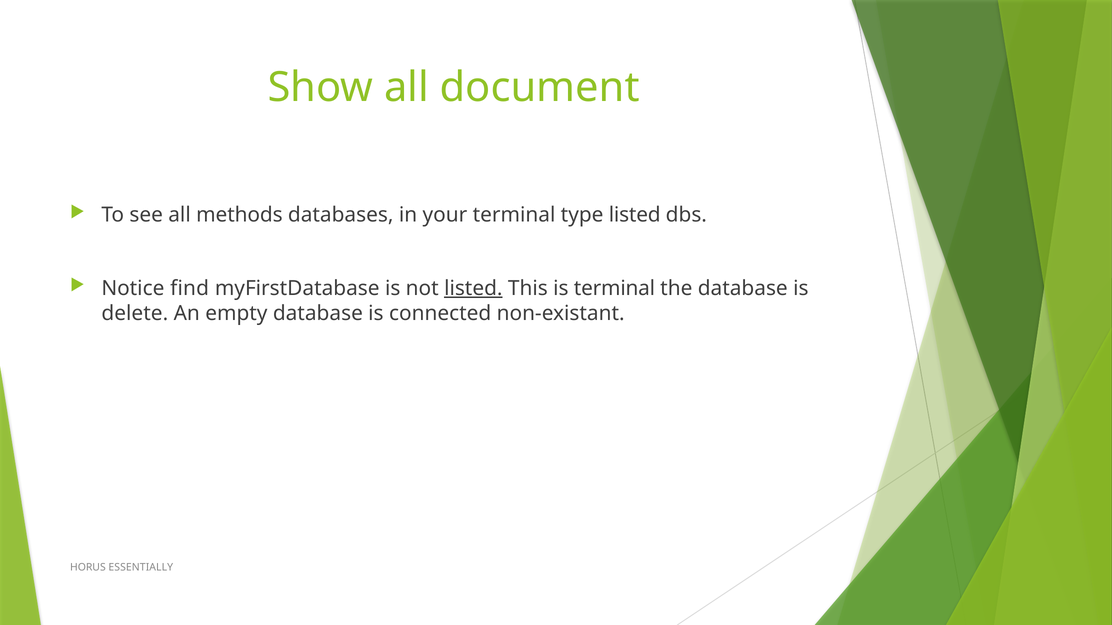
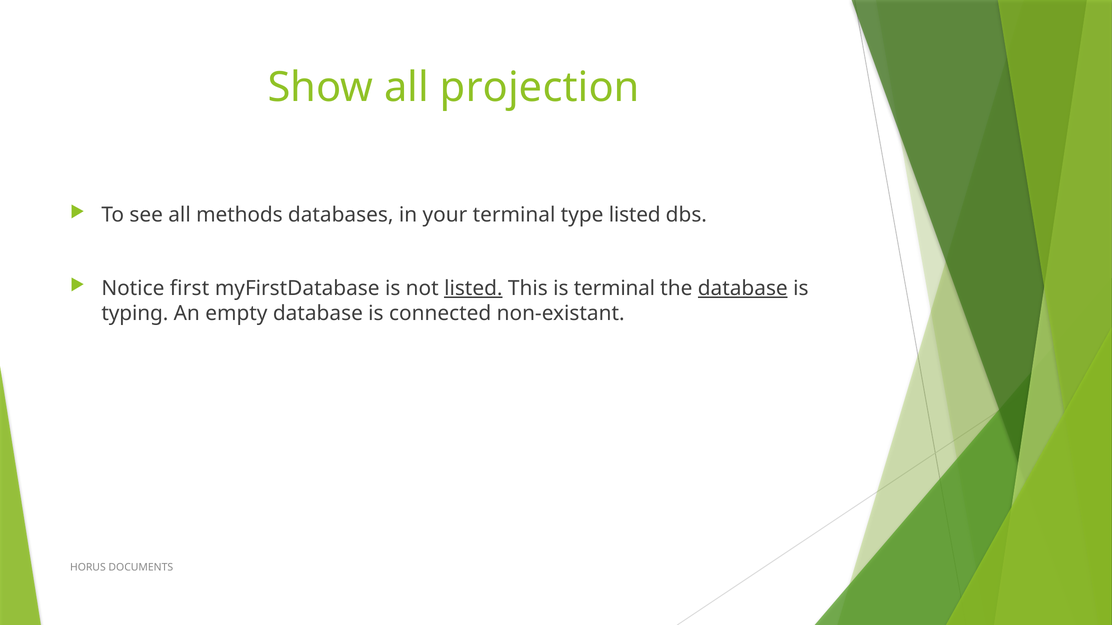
document: document -> projection
find: find -> first
database at (743, 288) underline: none -> present
delete: delete -> typing
ESSENTIALLY: ESSENTIALLY -> DOCUMENTS
